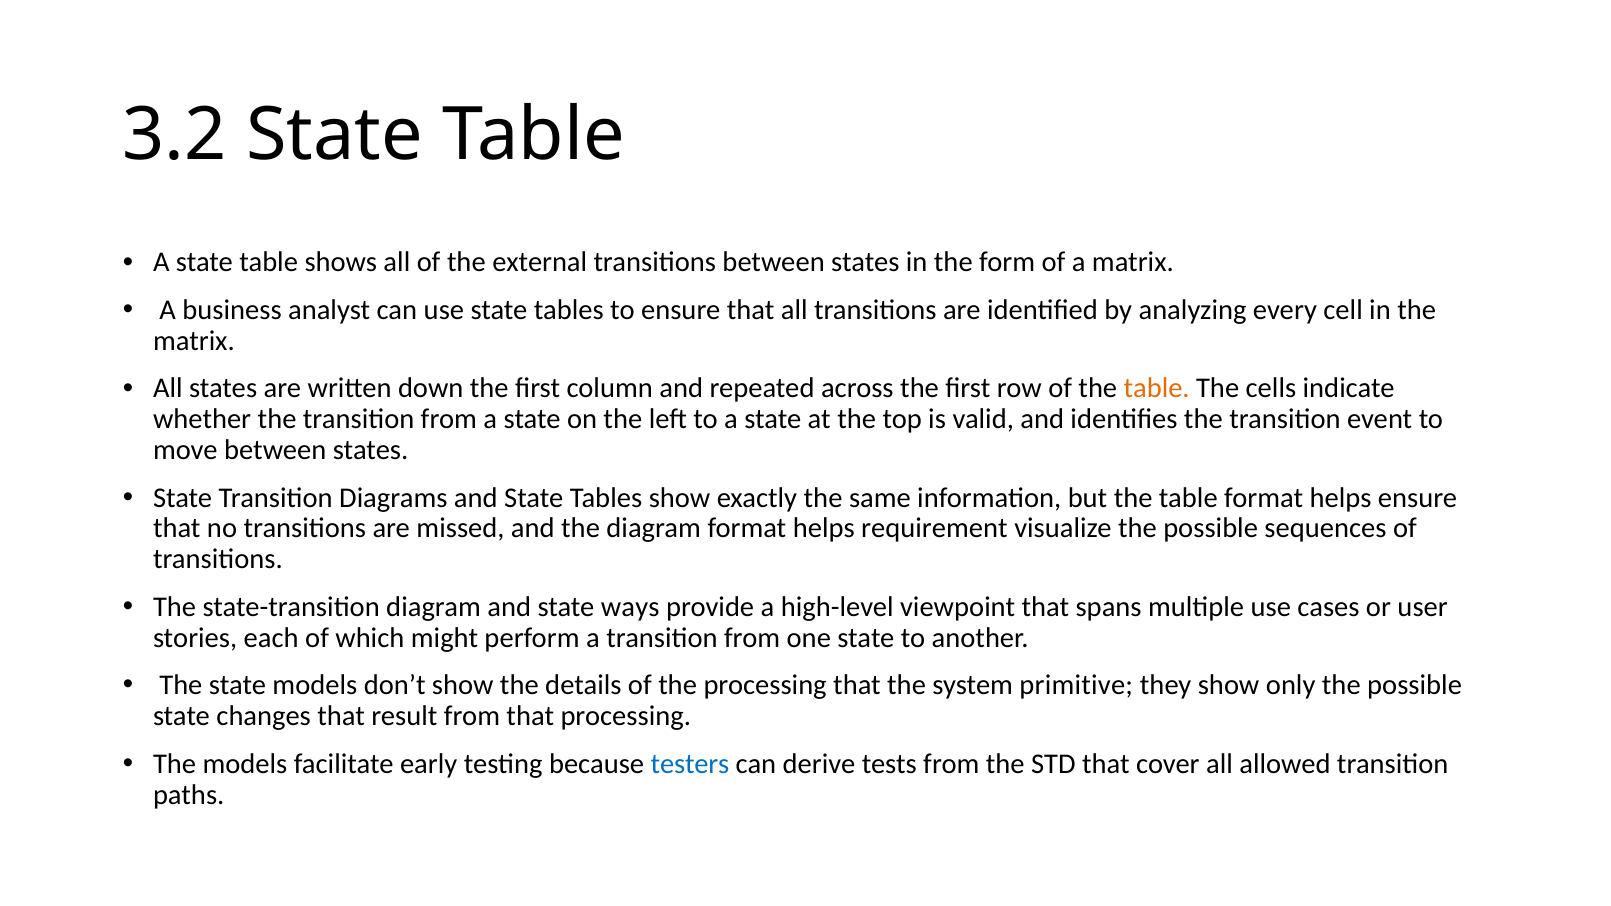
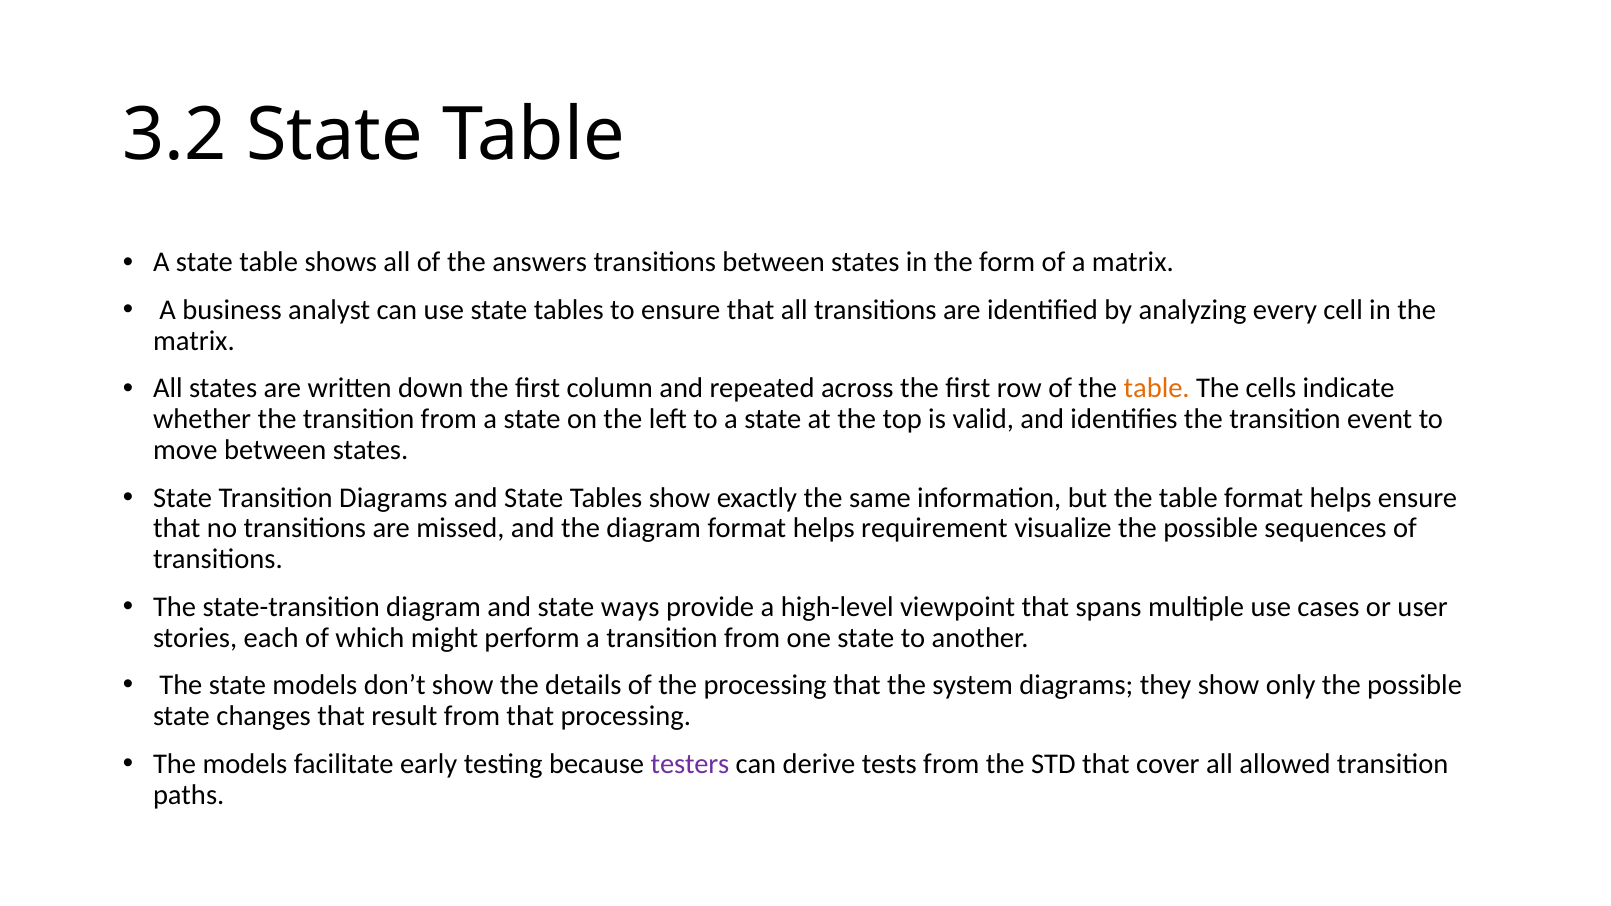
external: external -> answers
system primitive: primitive -> diagrams
testers colour: blue -> purple
